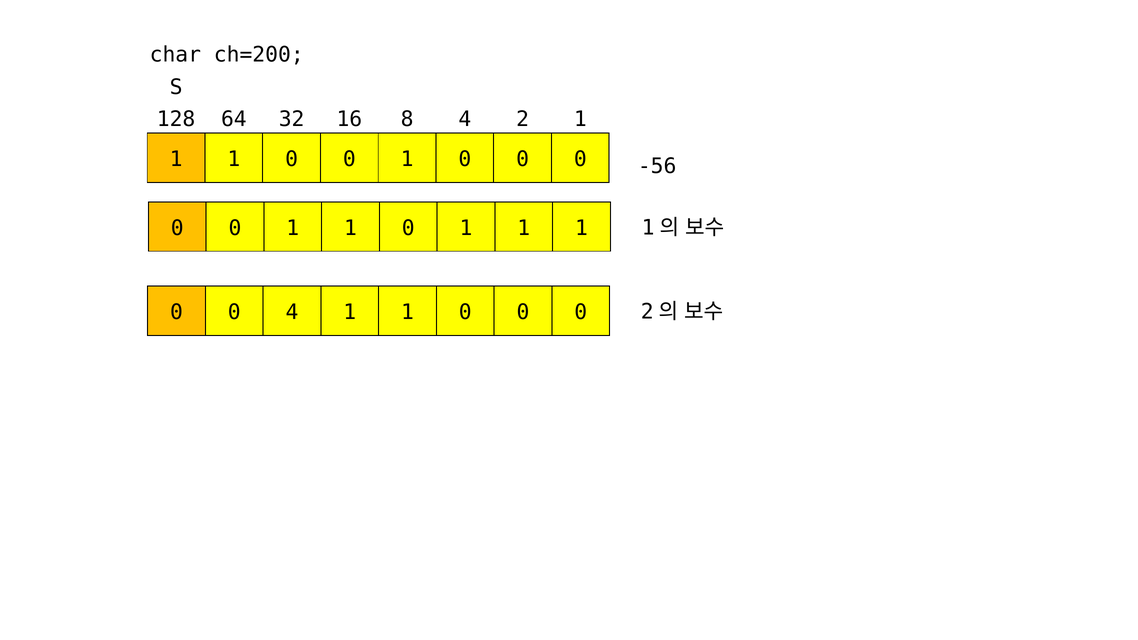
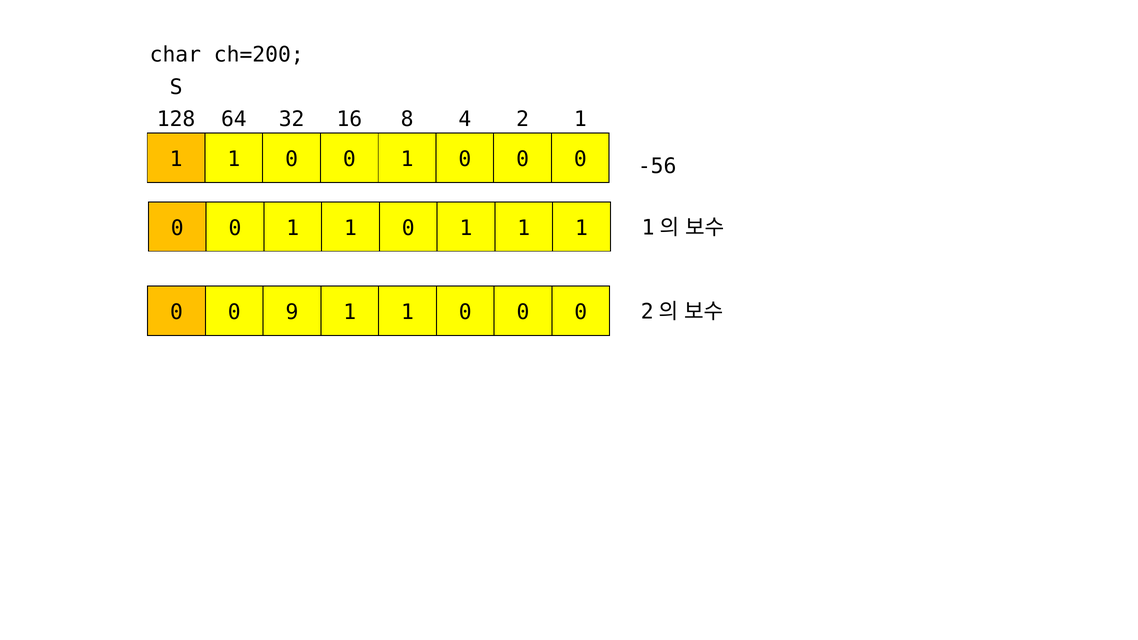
0 4: 4 -> 9
